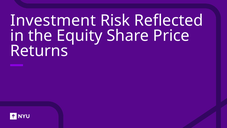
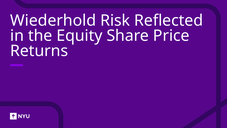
Investment: Investment -> Wiederhold
